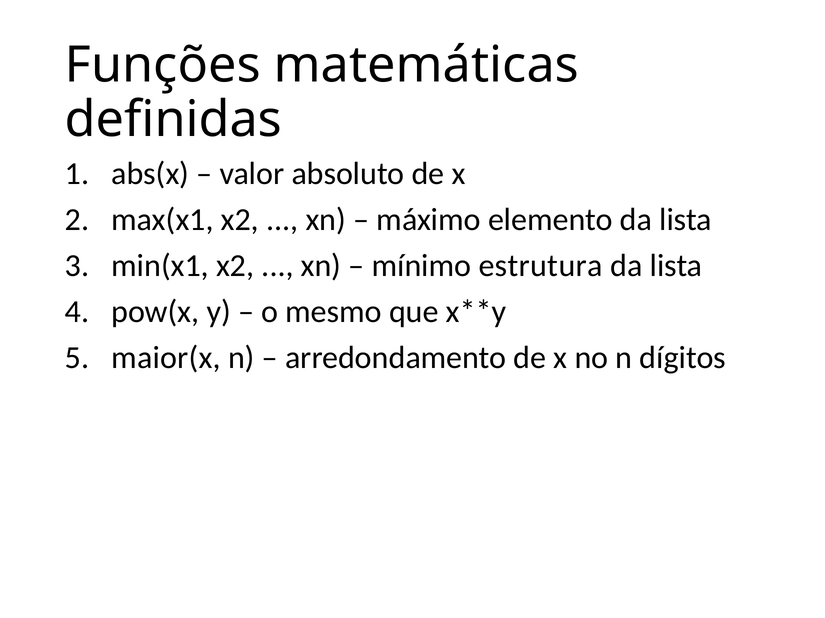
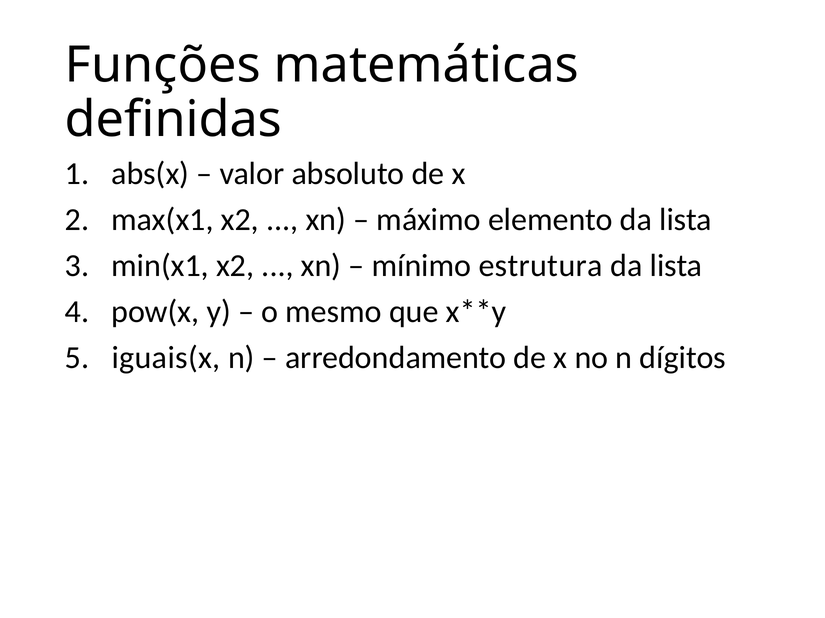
maior(x: maior(x -> iguais(x
